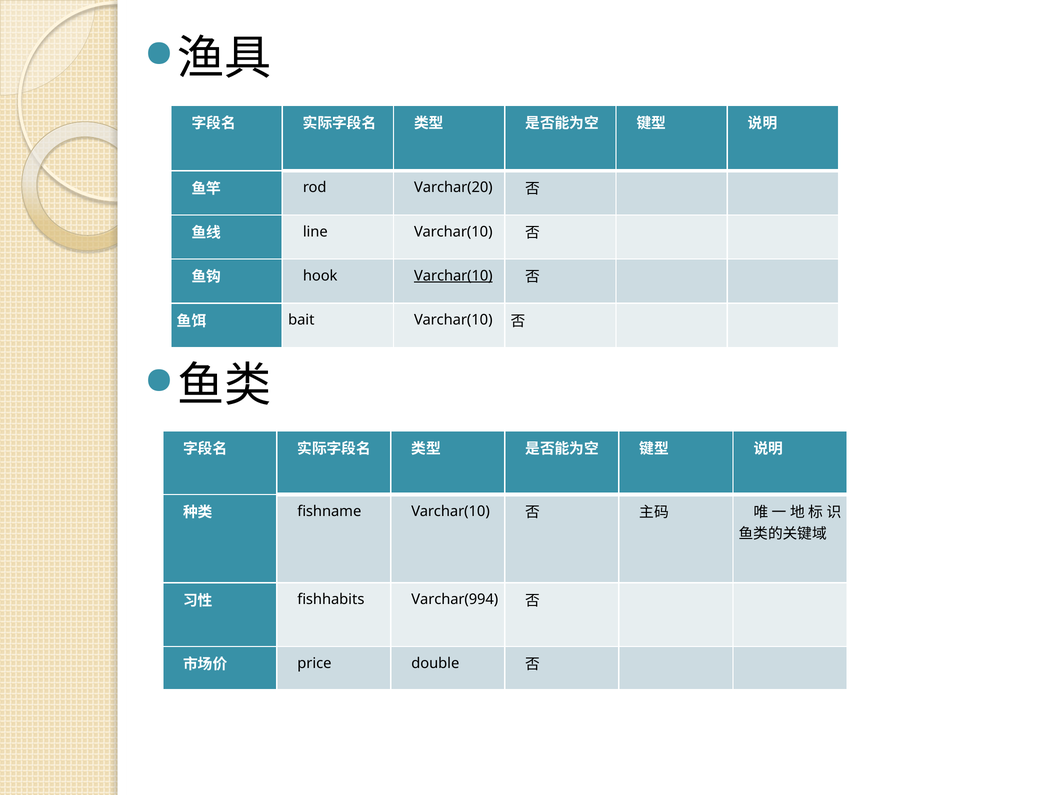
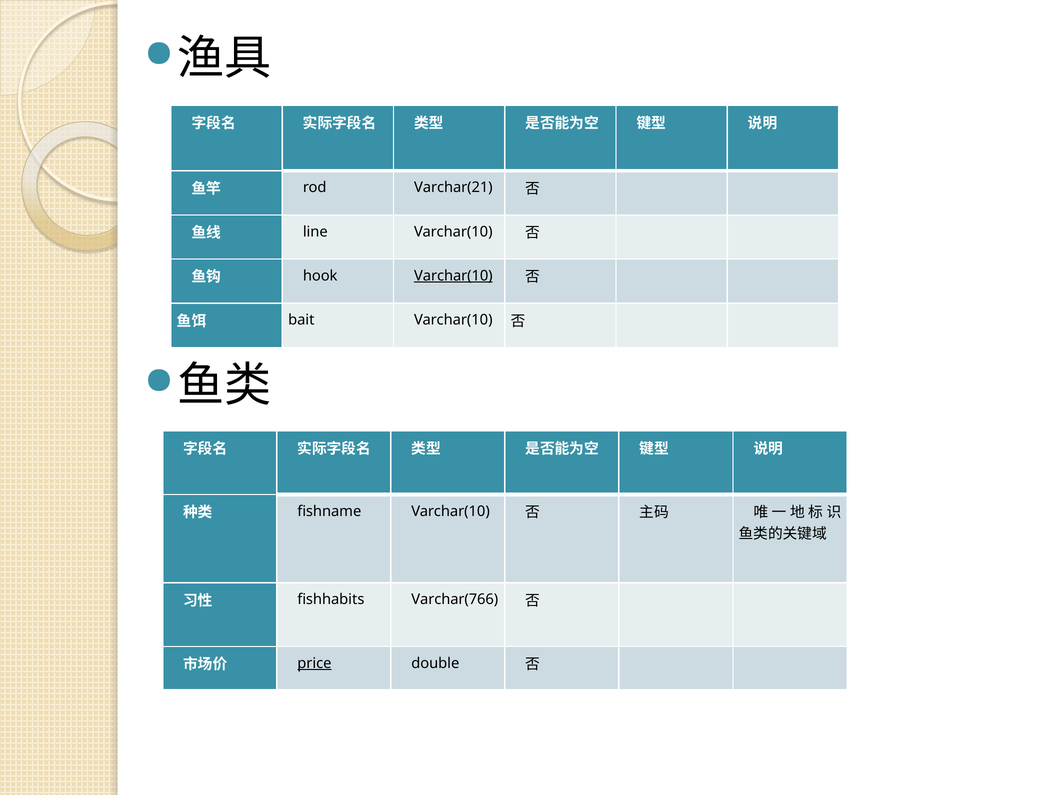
Varchar(20: Varchar(20 -> Varchar(21
Varchar(994: Varchar(994 -> Varchar(766
price underline: none -> present
